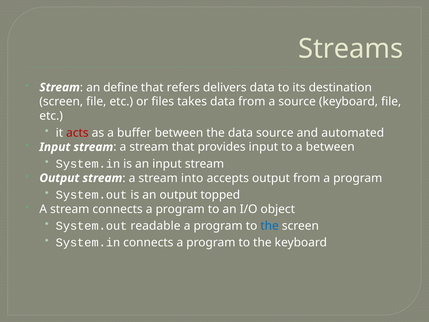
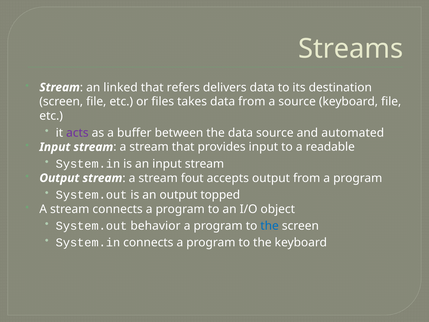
define: define -> linked
acts colour: red -> purple
a between: between -> readable
into: into -> fout
readable: readable -> behavior
